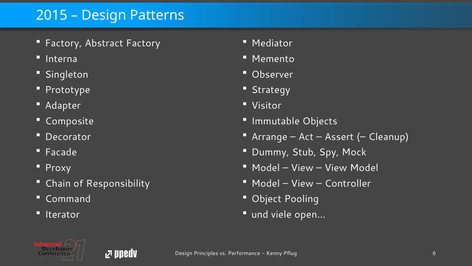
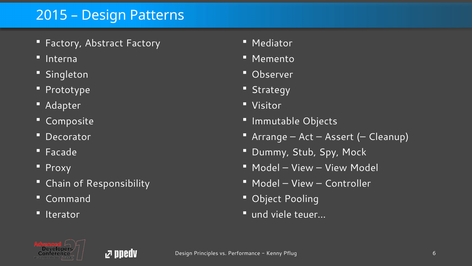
open…: open… -> teuer…
